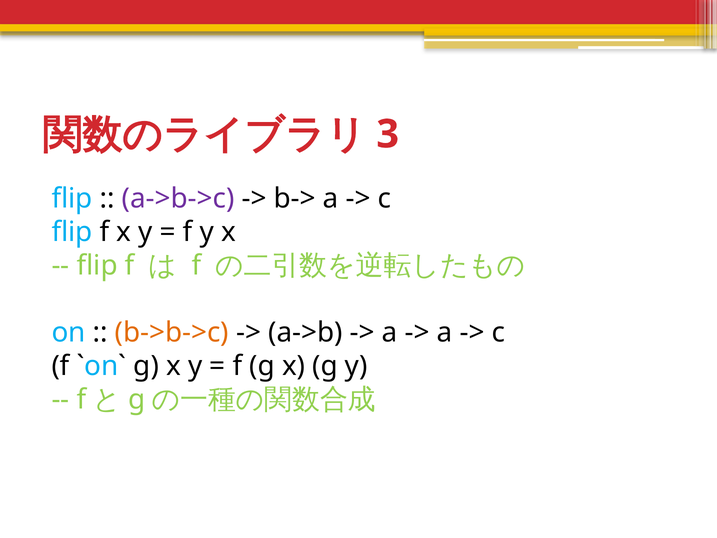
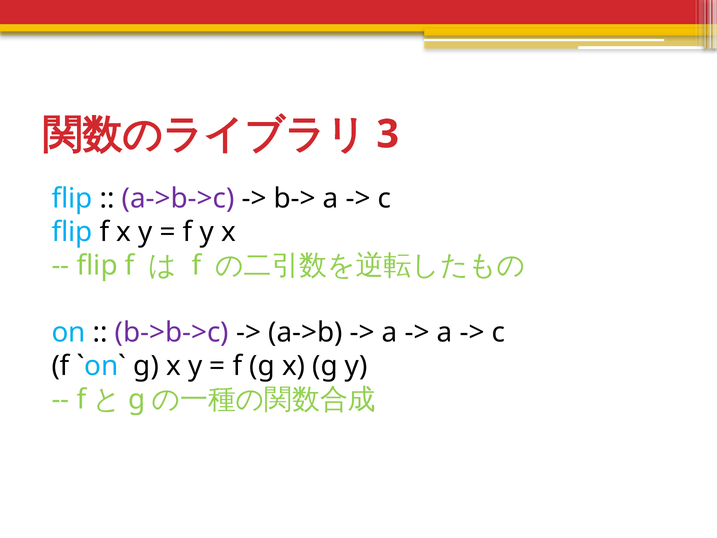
b->b->c colour: orange -> purple
